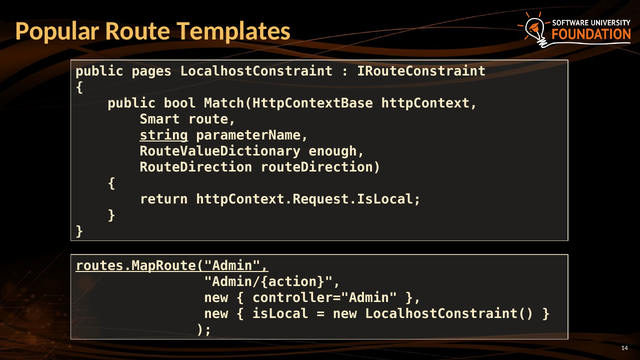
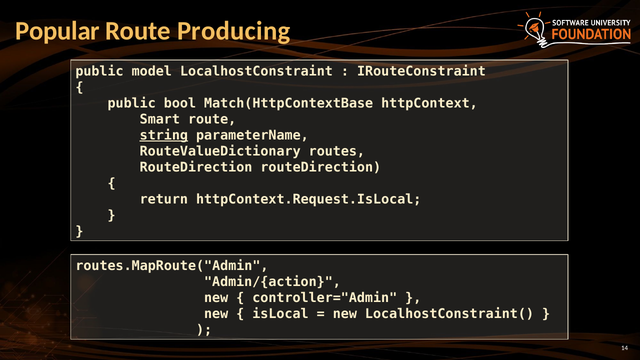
Templates: Templates -> Producing
pages: pages -> model
enough: enough -> routes
routes.MapRoute("Admin underline: present -> none
